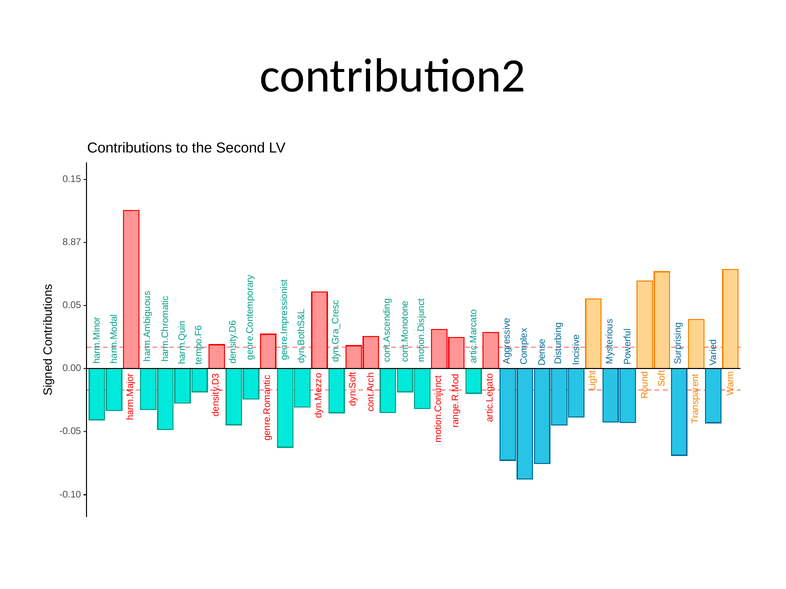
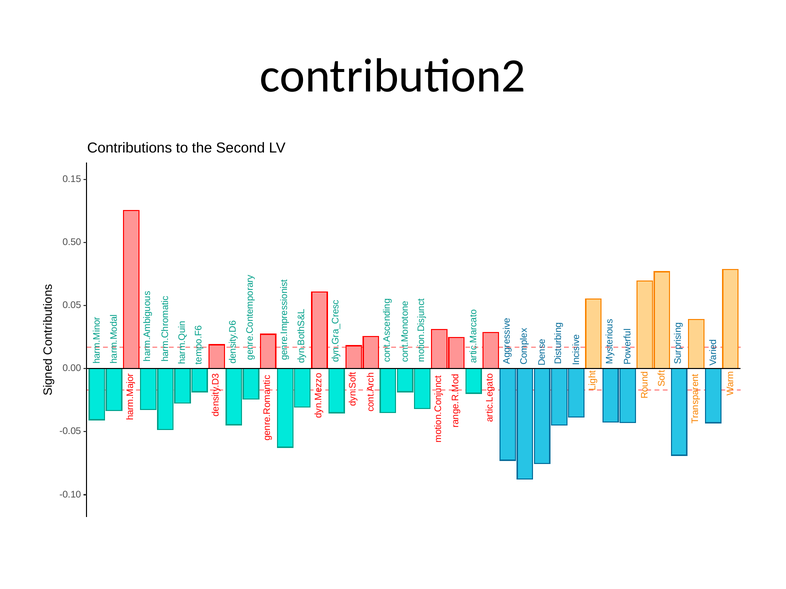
8.87: 8.87 -> 0.50
